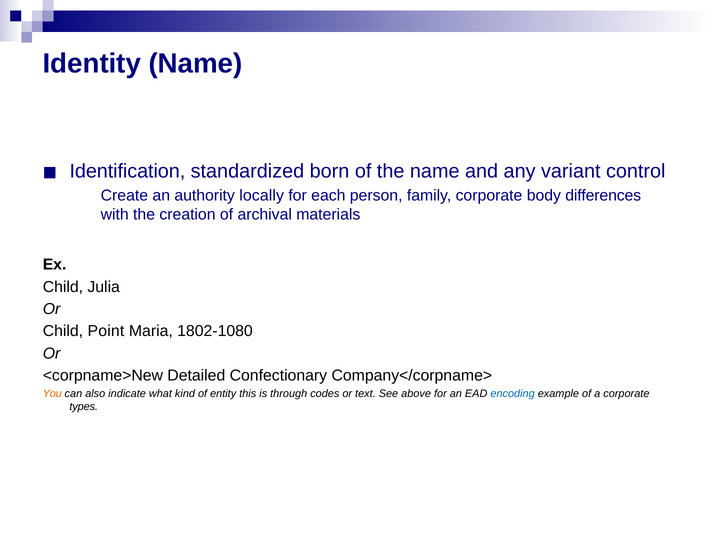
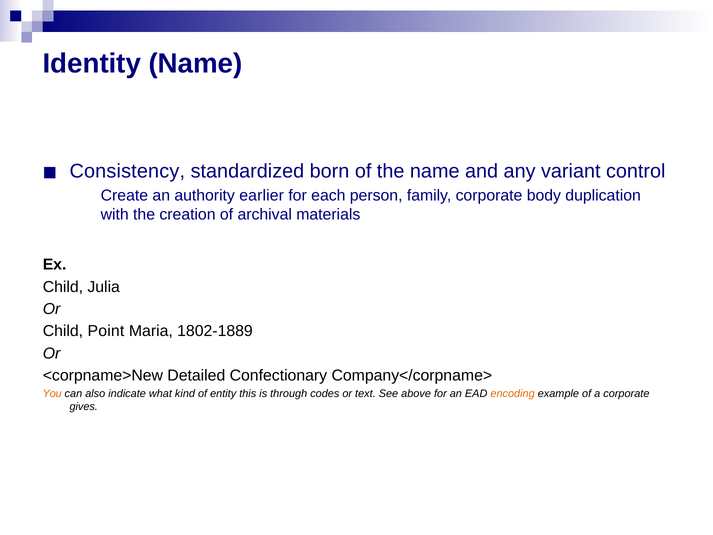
Identification: Identification -> Consistency
locally: locally -> earlier
differences: differences -> duplication
1802-1080: 1802-1080 -> 1802-1889
encoding colour: blue -> orange
types: types -> gives
